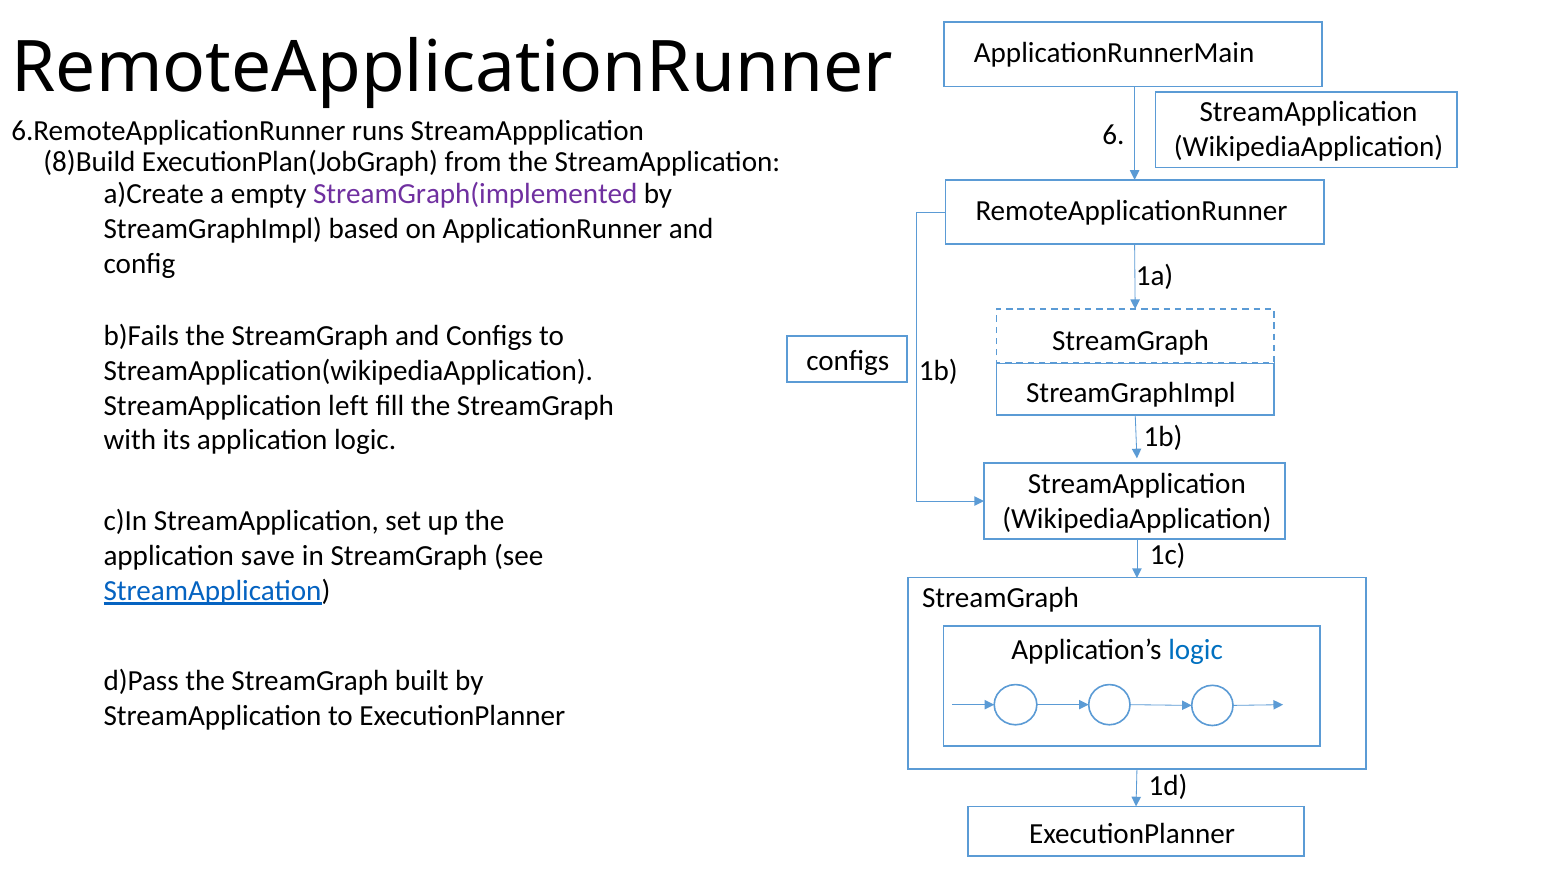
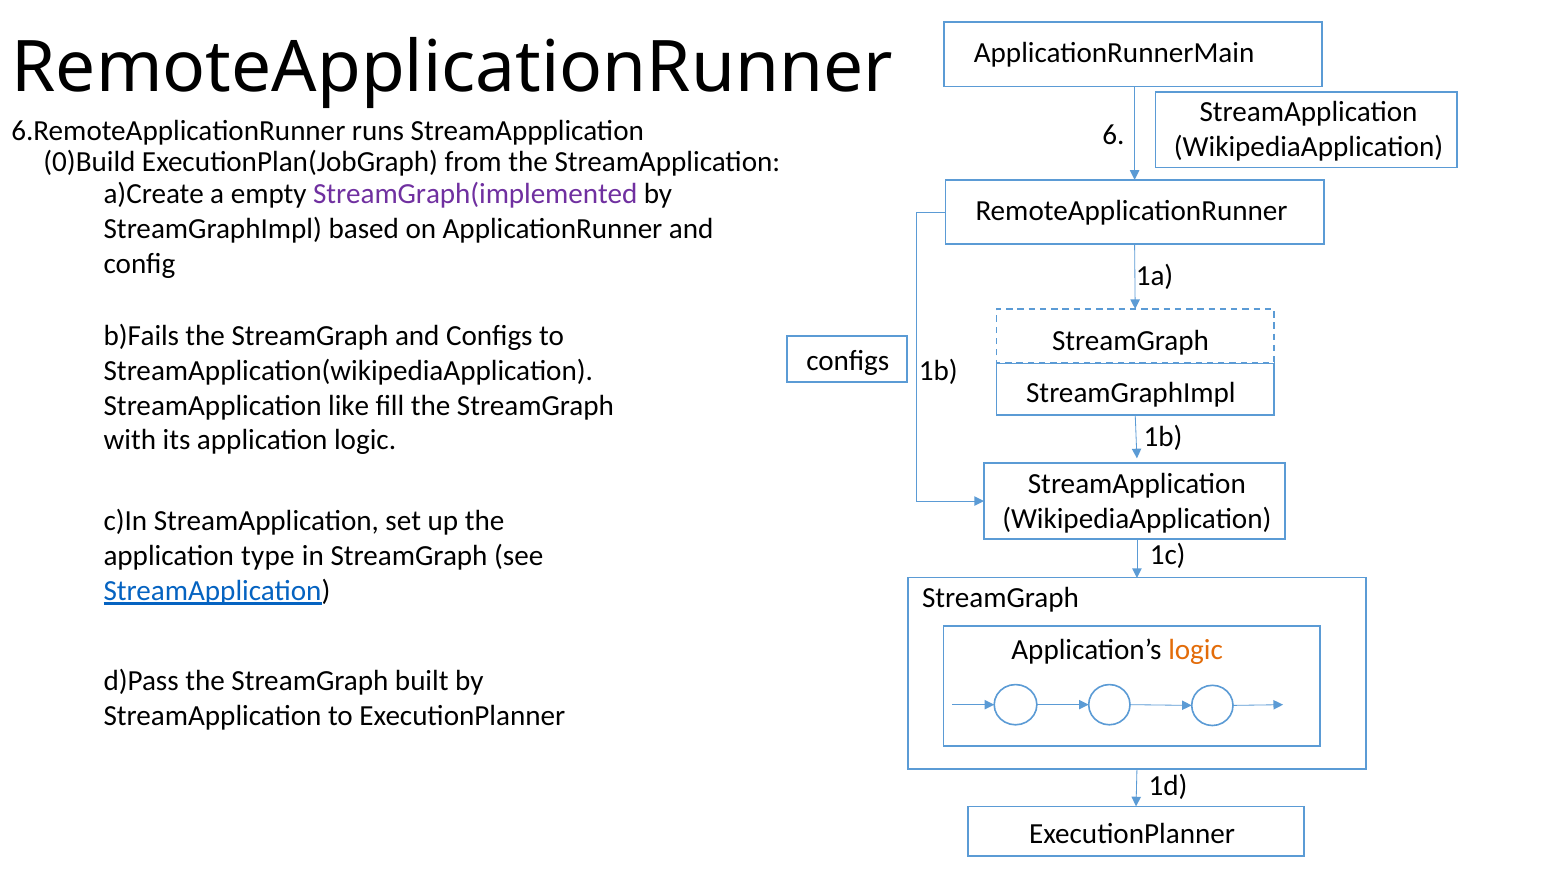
8)Build: 8)Build -> 0)Build
left: left -> like
save: save -> type
logic at (1196, 650) colour: blue -> orange
